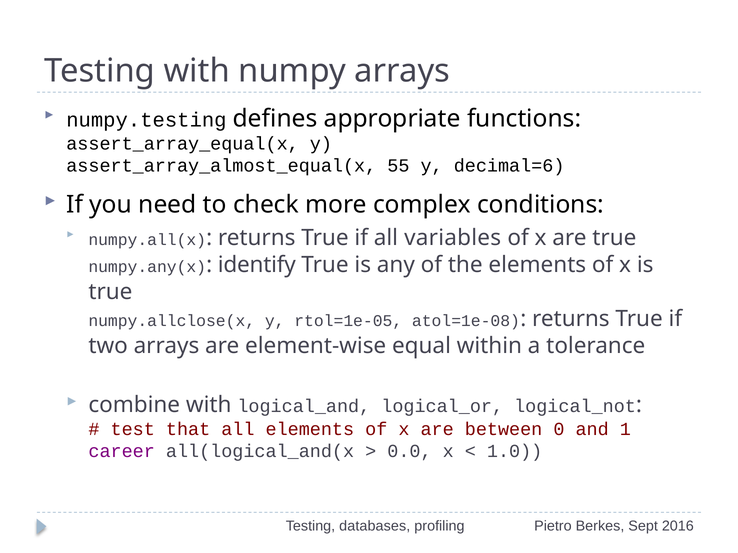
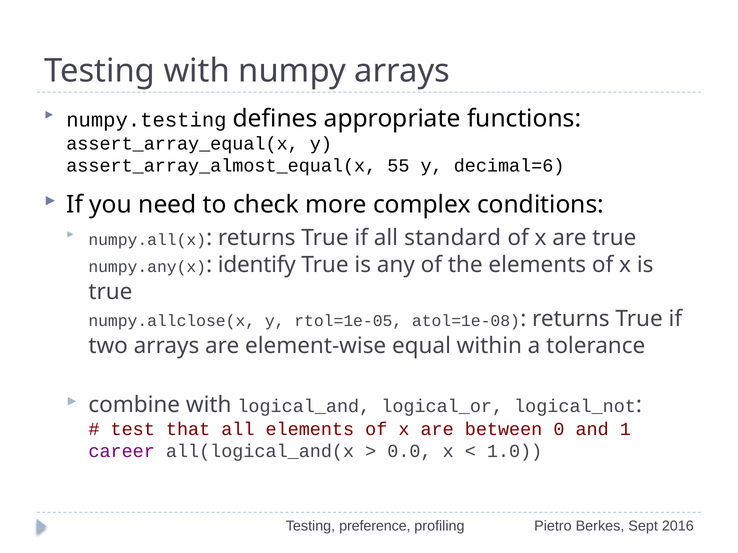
variables: variables -> standard
databases: databases -> preference
